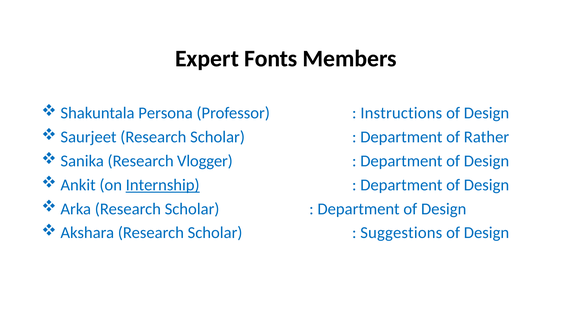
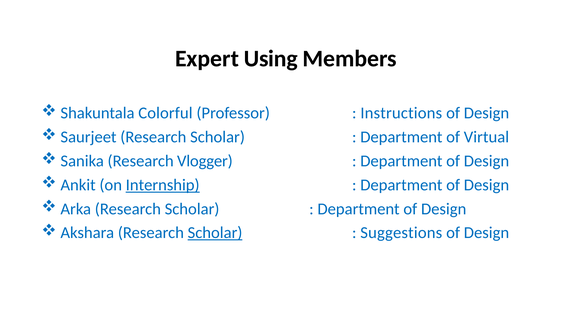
Fonts: Fonts -> Using
Persona: Persona -> Colorful
Rather: Rather -> Virtual
Scholar at (215, 233) underline: none -> present
